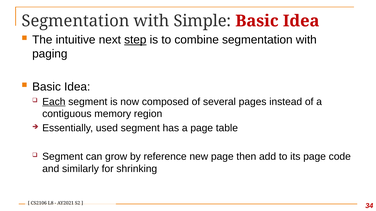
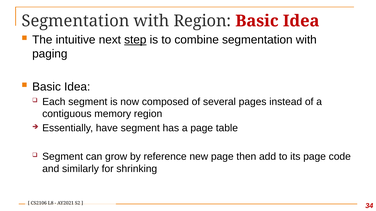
with Simple: Simple -> Region
Each underline: present -> none
used: used -> have
